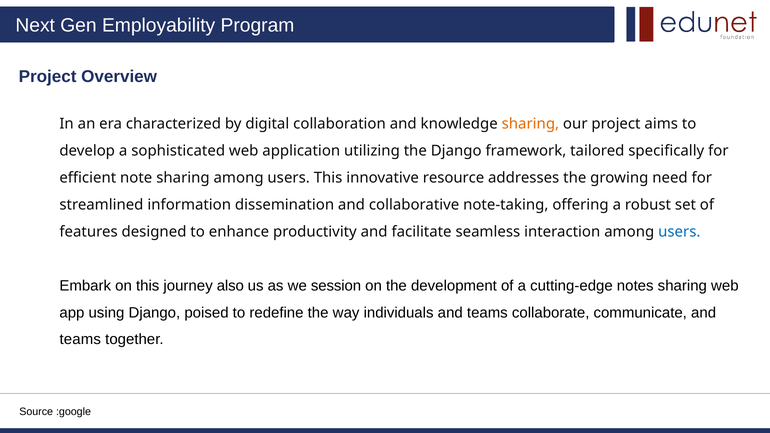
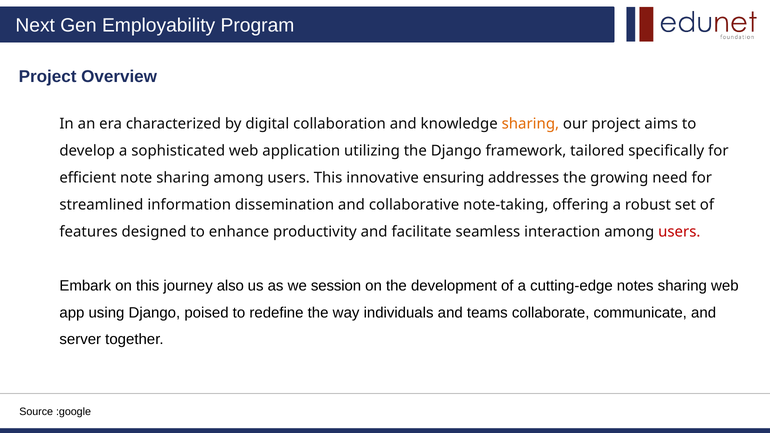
resource: resource -> ensuring
users at (679, 232) colour: blue -> red
teams at (80, 340): teams -> server
